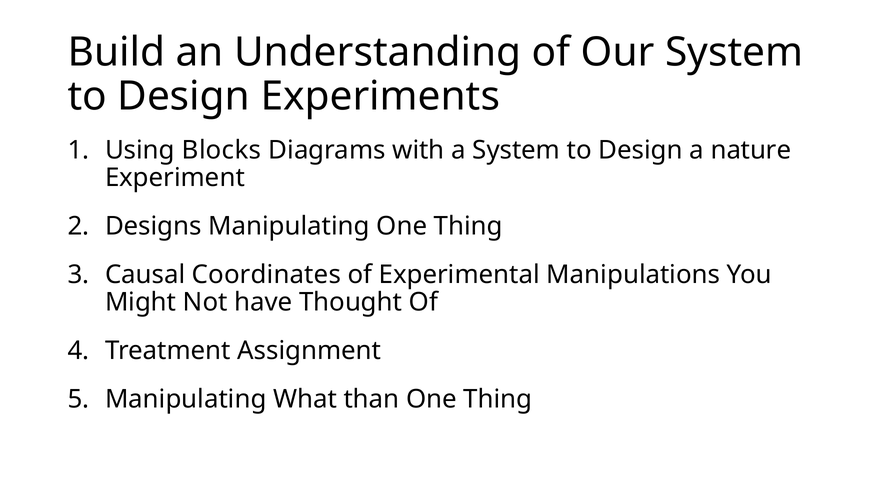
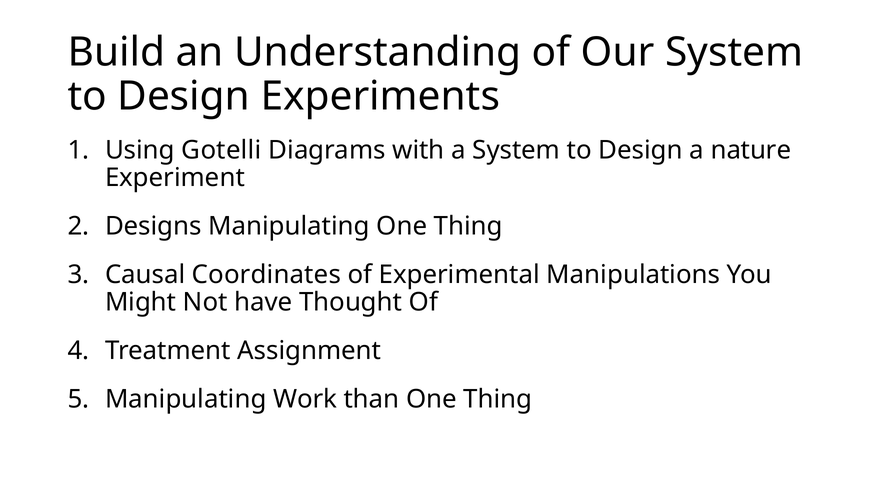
Blocks: Blocks -> Gotelli
What: What -> Work
